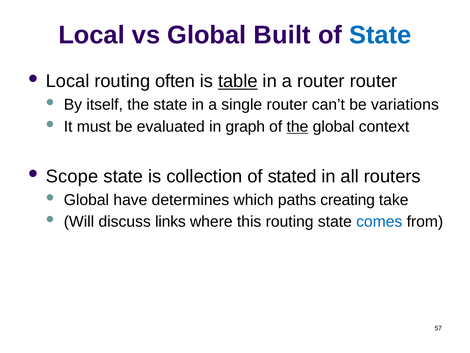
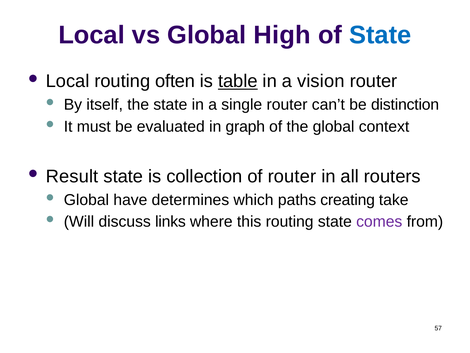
Built: Built -> High
a router: router -> vision
variations: variations -> distinction
the at (297, 126) underline: present -> none
Scope: Scope -> Result
of stated: stated -> router
comes colour: blue -> purple
